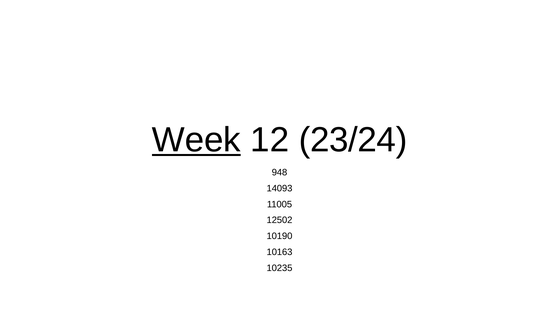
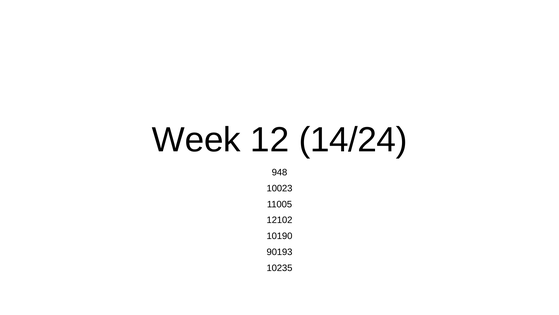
Week underline: present -> none
23/24: 23/24 -> 14/24
14093: 14093 -> 10023
12502: 12502 -> 12102
10163: 10163 -> 90193
